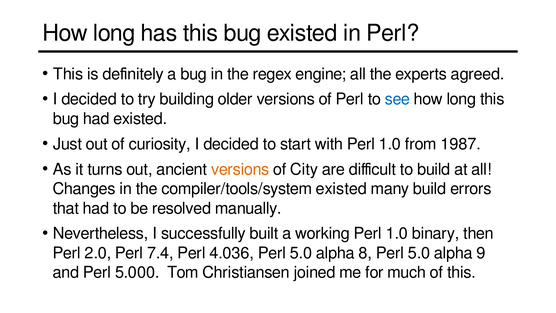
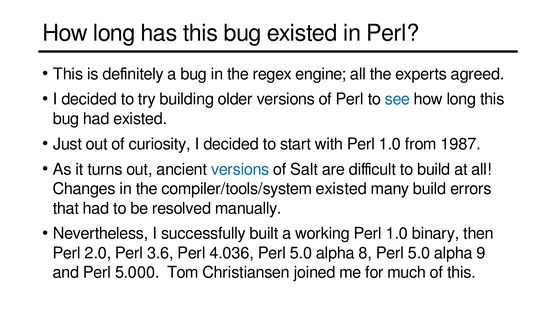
versions at (240, 169) colour: orange -> blue
City: City -> Salt
7.4: 7.4 -> 3.6
